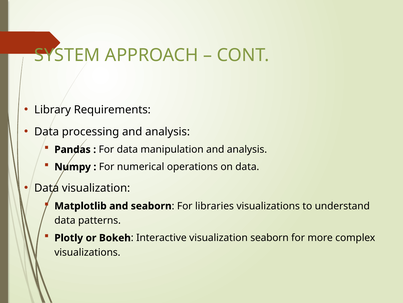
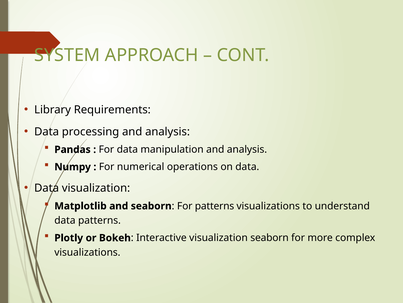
For libraries: libraries -> patterns
